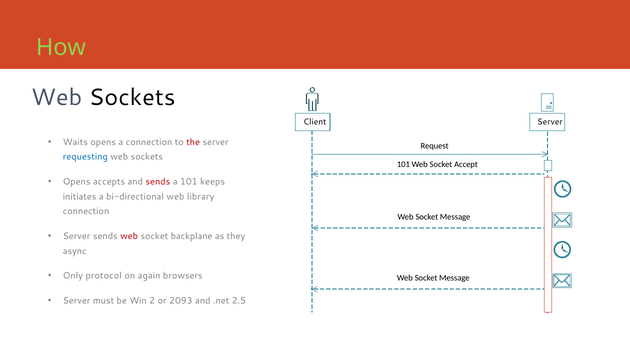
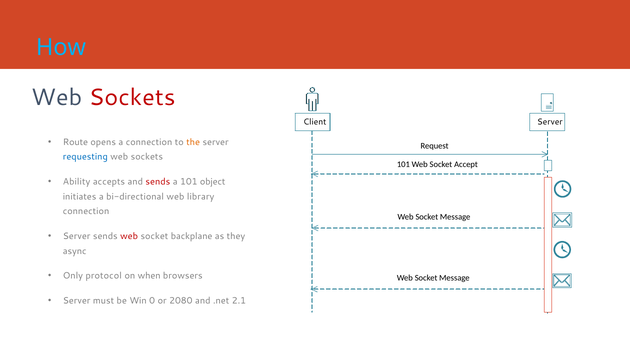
How colour: light green -> light blue
Sockets at (132, 98) colour: black -> red
Waits: Waits -> Route
the colour: red -> orange
Opens at (77, 182): Opens -> Ability
keeps: keeps -> object
again: again -> when
2: 2 -> 0
2093: 2093 -> 2080
2.5: 2.5 -> 2.1
